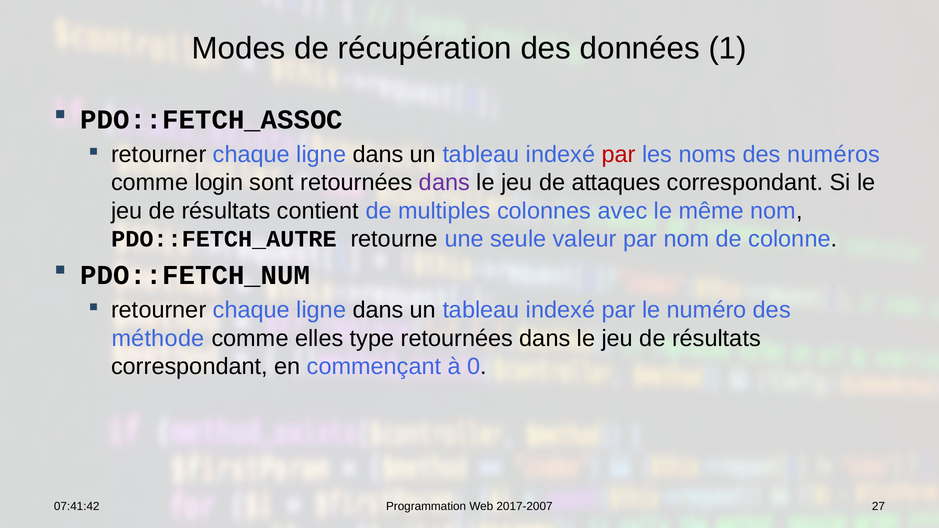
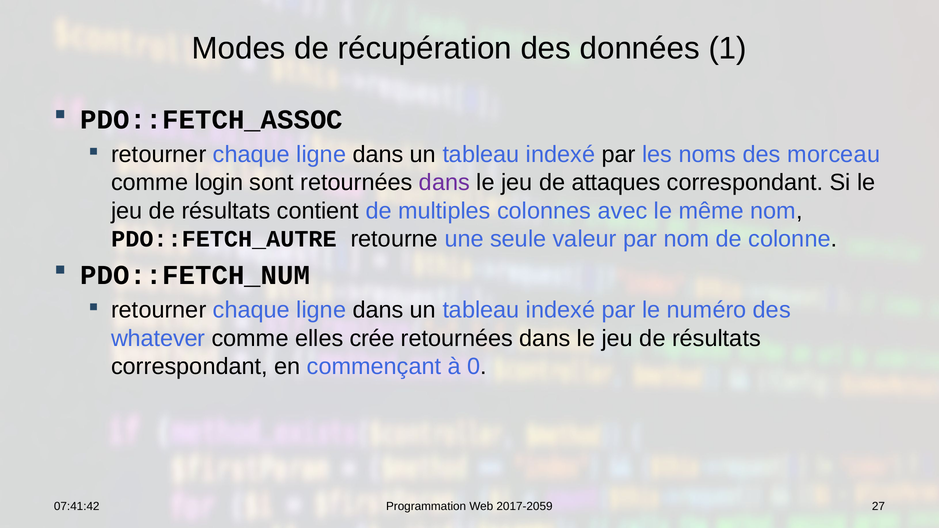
par at (619, 155) colour: red -> black
numéros: numéros -> morceau
méthode: méthode -> whatever
type: type -> crée
2017-2007: 2017-2007 -> 2017-2059
